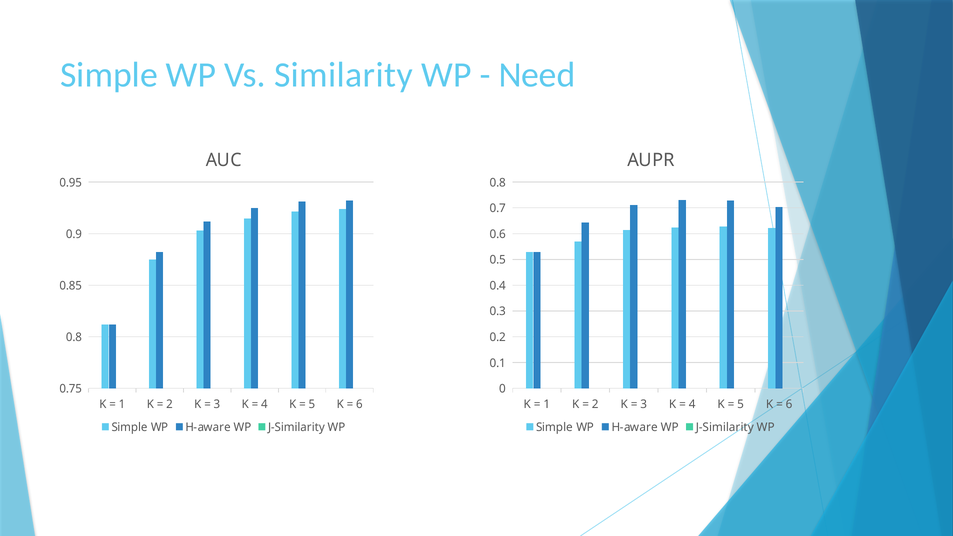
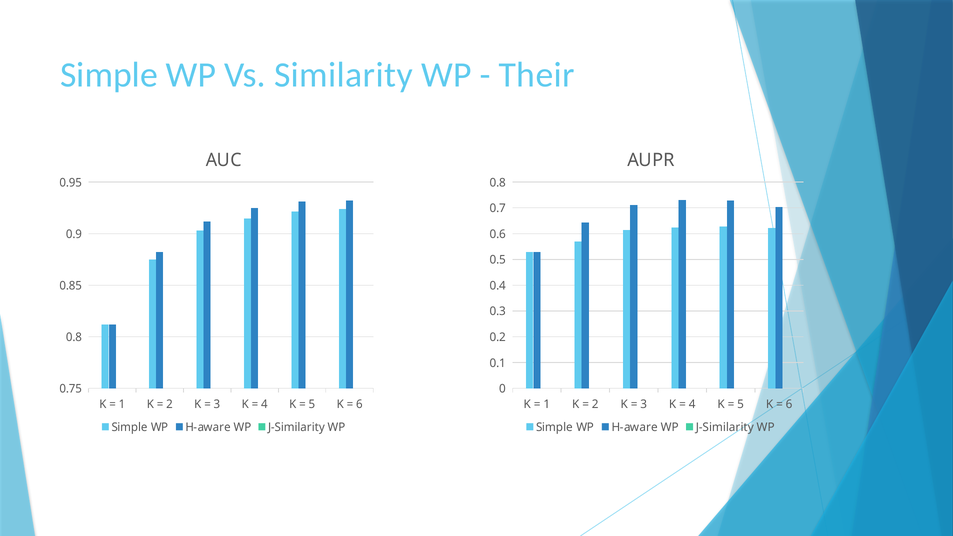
Need: Need -> Their
